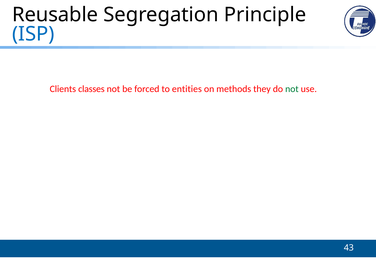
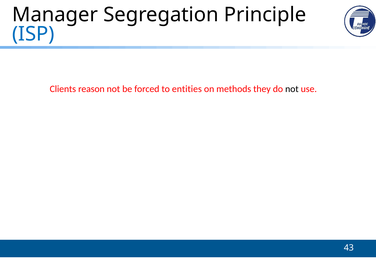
Reusable: Reusable -> Manager
classes: classes -> reason
not at (292, 89) colour: green -> black
